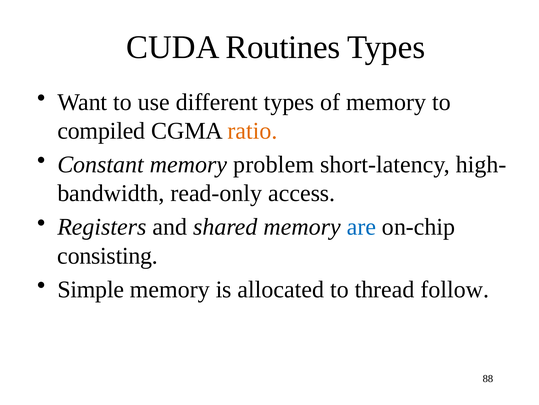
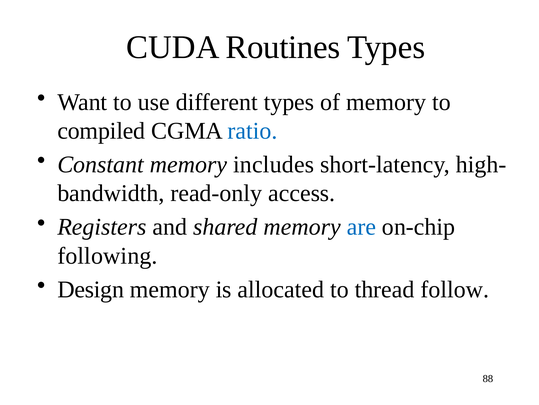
ratio colour: orange -> blue
problem: problem -> includes
consisting: consisting -> following
Simple: Simple -> Design
